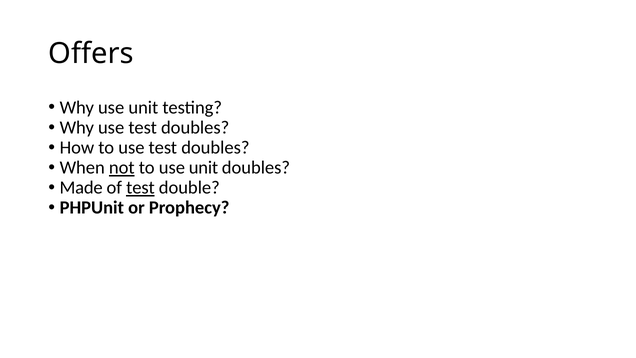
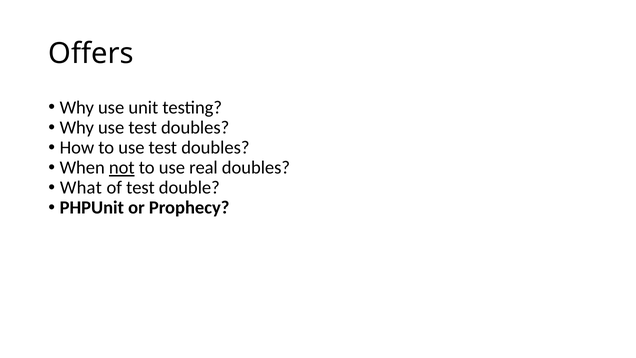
to use unit: unit -> real
Made: Made -> What
test at (140, 188) underline: present -> none
